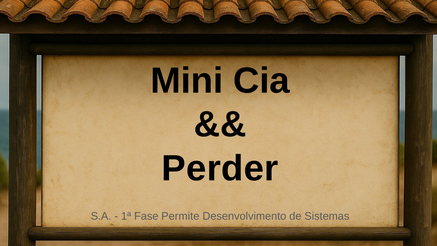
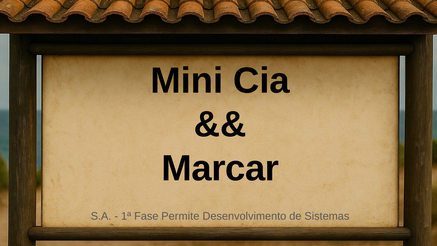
Perder: Perder -> Marcar
